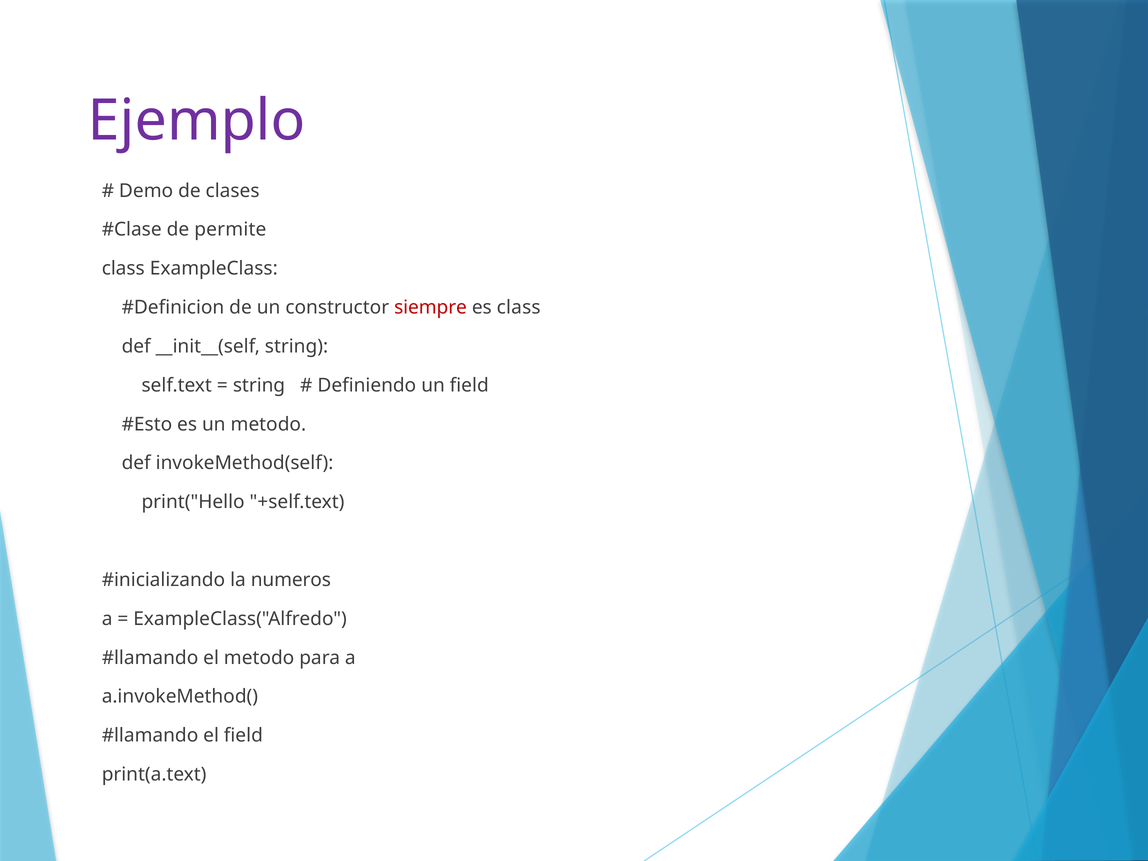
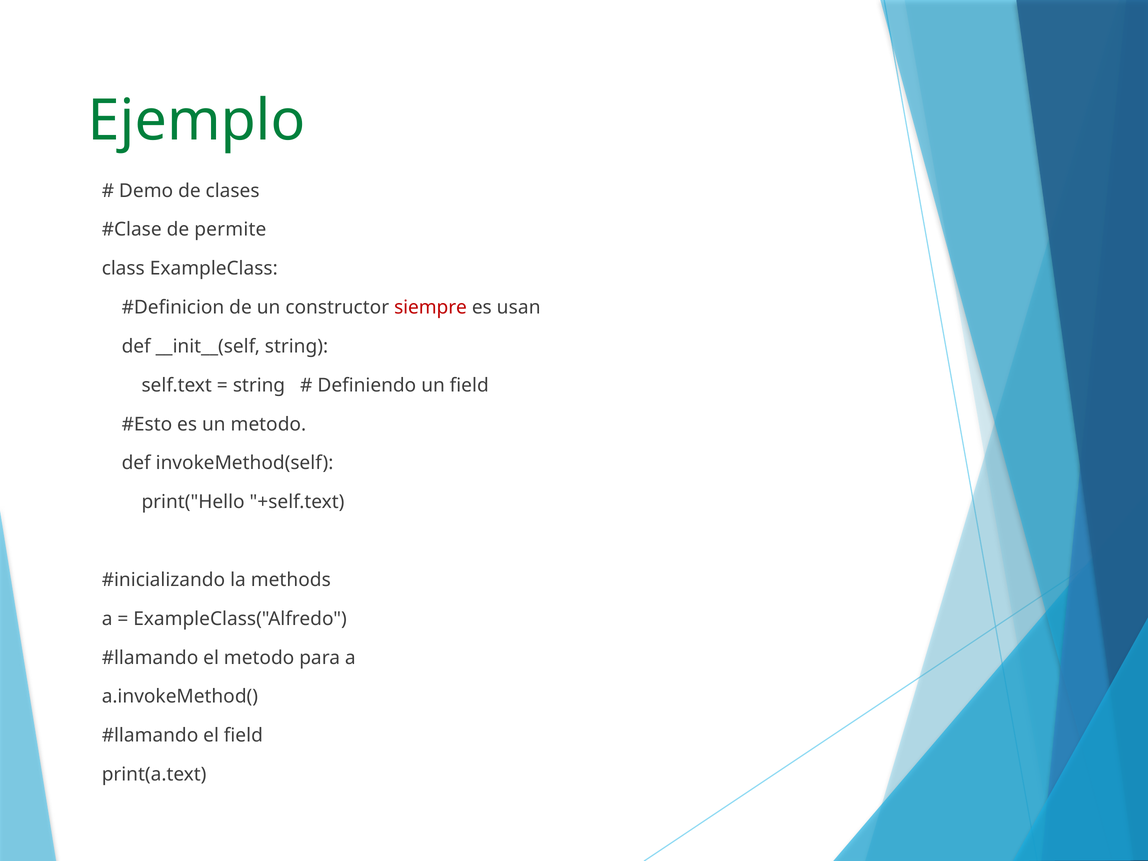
Ejemplo colour: purple -> green
es class: class -> usan
numeros: numeros -> methods
